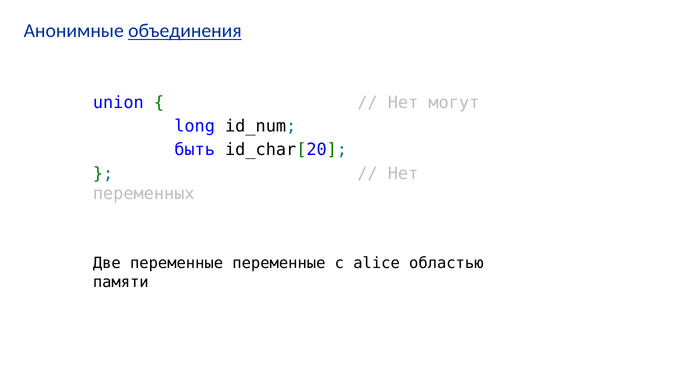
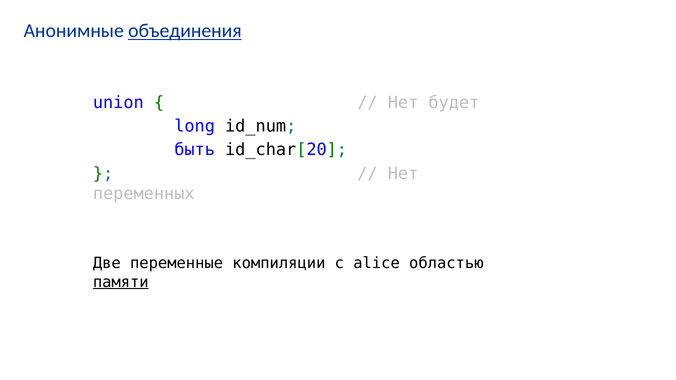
могут: могут -> будет
переменные переменные: переменные -> компиляции
памяти underline: none -> present
